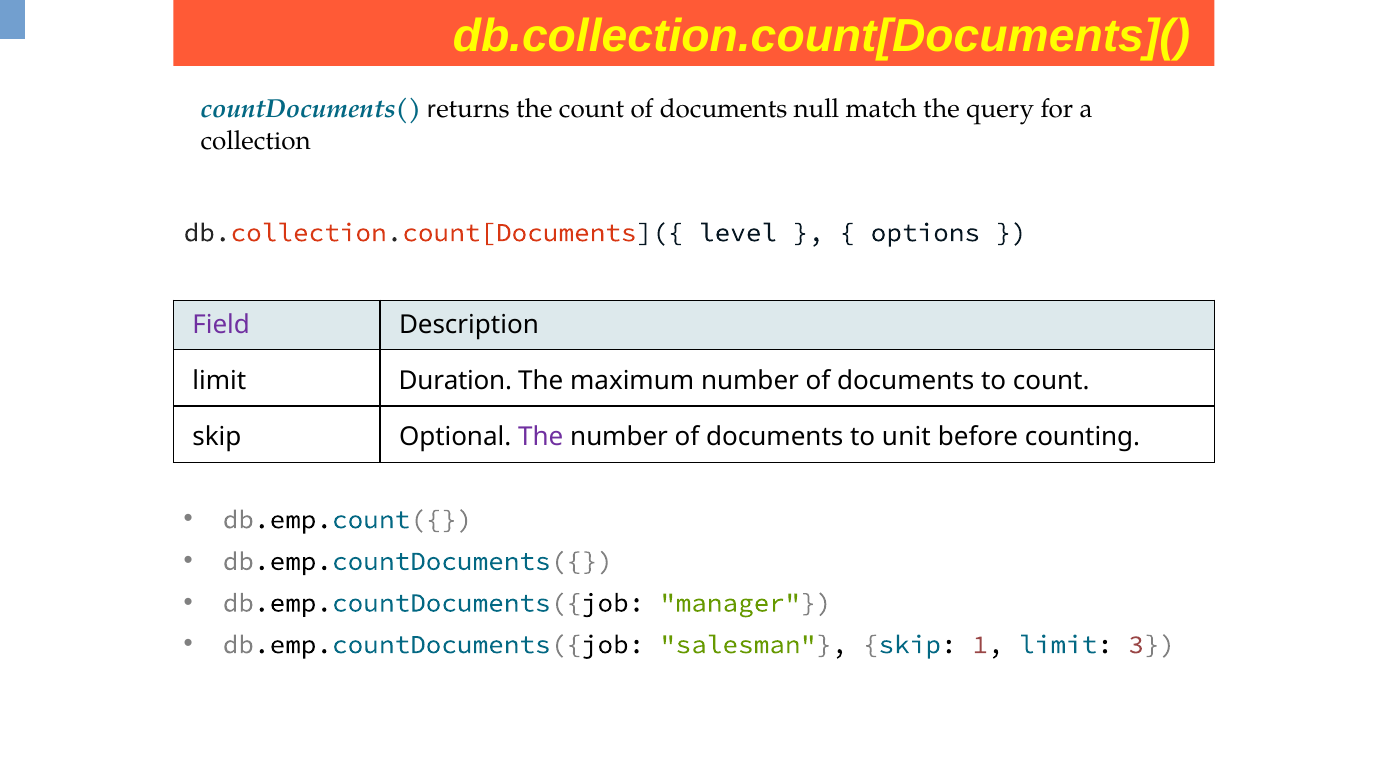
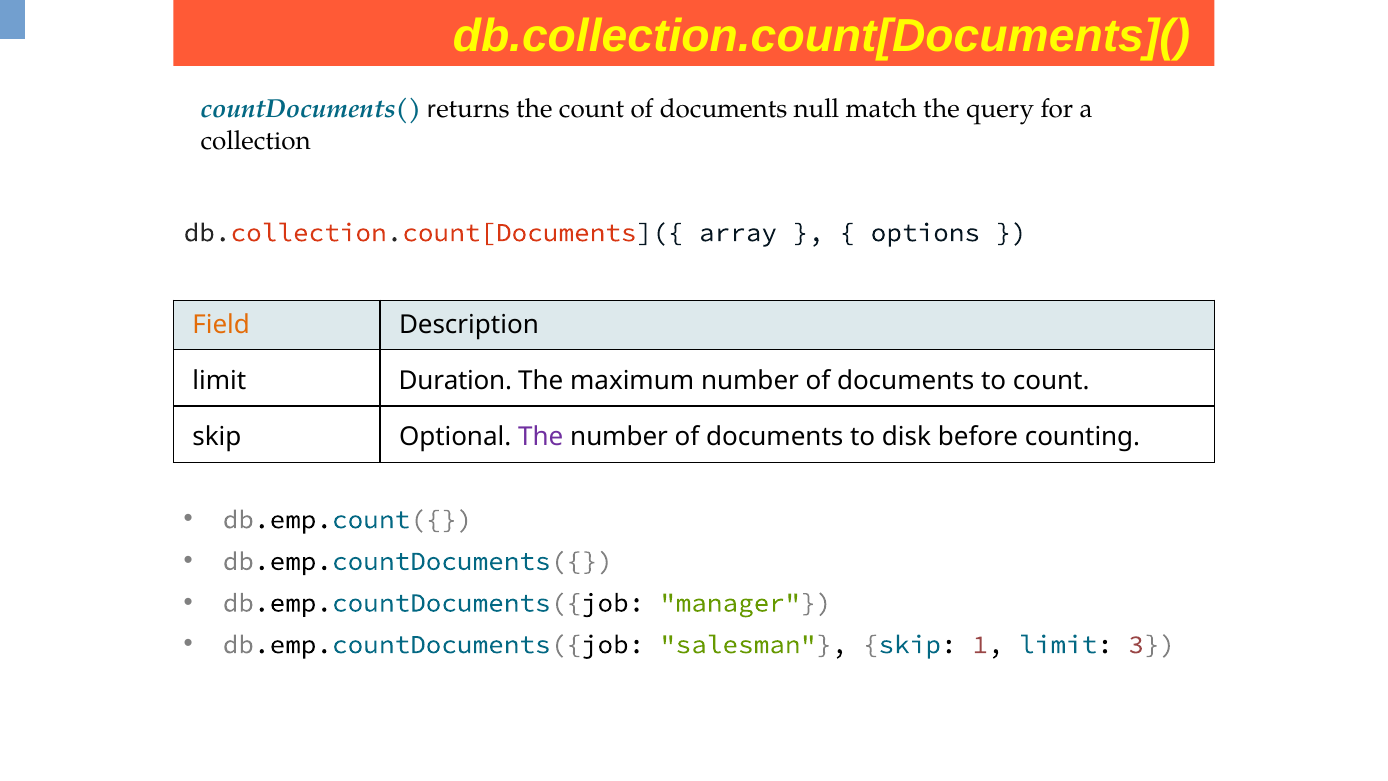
level: level -> array
Field colour: purple -> orange
unit: unit -> disk
